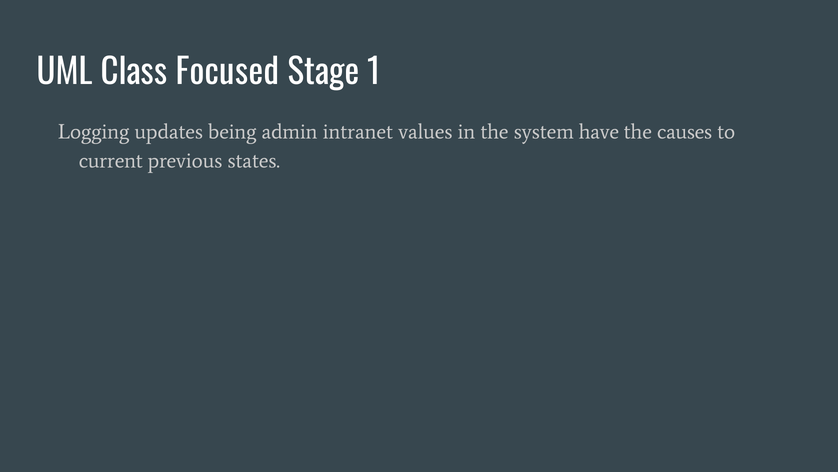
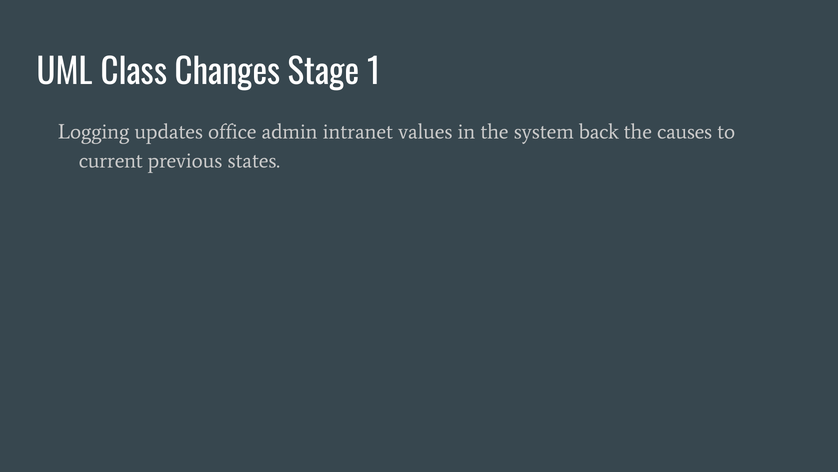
Focused: Focused -> Changes
being: being -> office
have: have -> back
